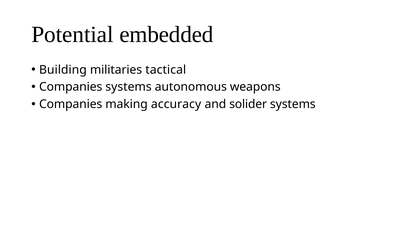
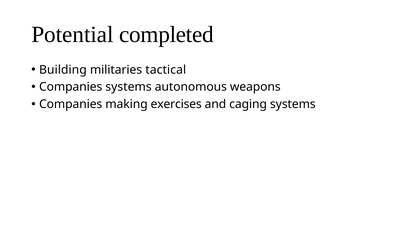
embedded: embedded -> completed
accuracy: accuracy -> exercises
solider: solider -> caging
